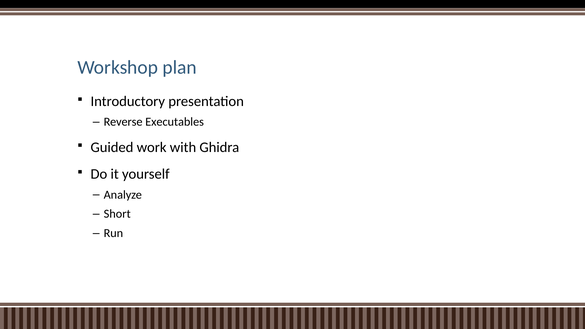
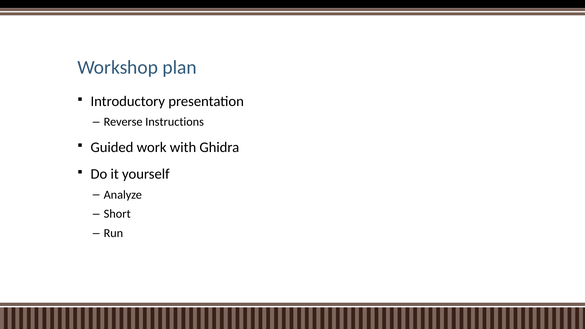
Executables: Executables -> Instructions
